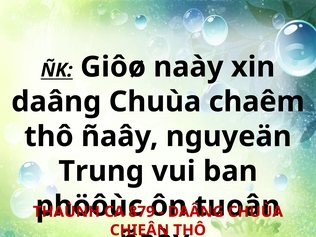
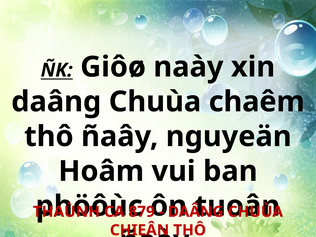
Trung: Trung -> Hoâm
